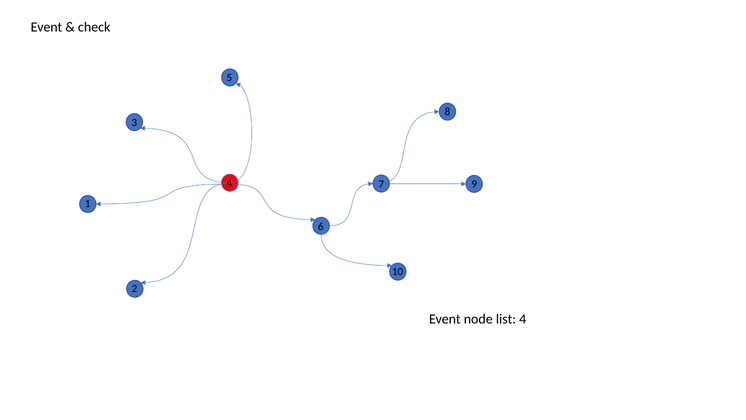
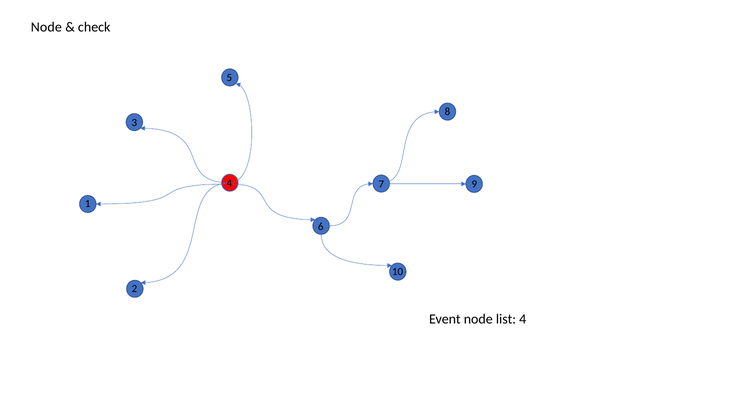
Event at (46, 27): Event -> Node
